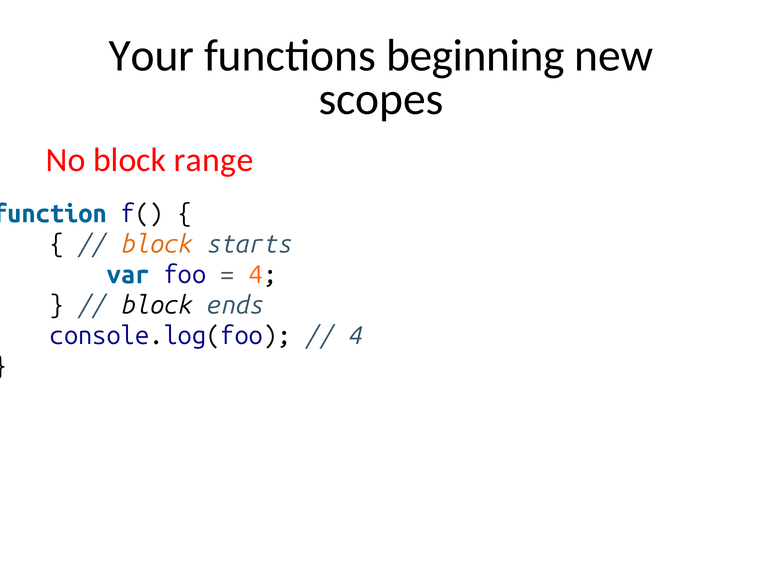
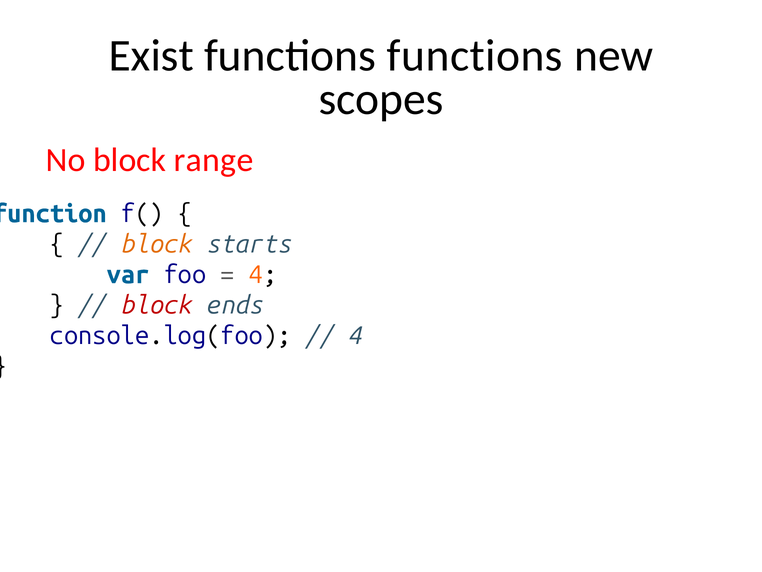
Your: Your -> Exist
functions beginning: beginning -> functions
block at (157, 305) colour: black -> red
